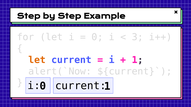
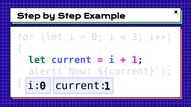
let at (37, 60) colour: orange -> green
